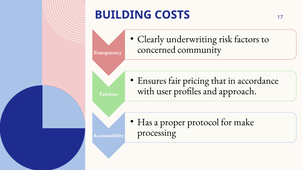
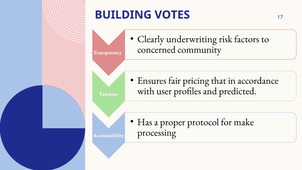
COSTS: COSTS -> VOTES
approach: approach -> predicted
